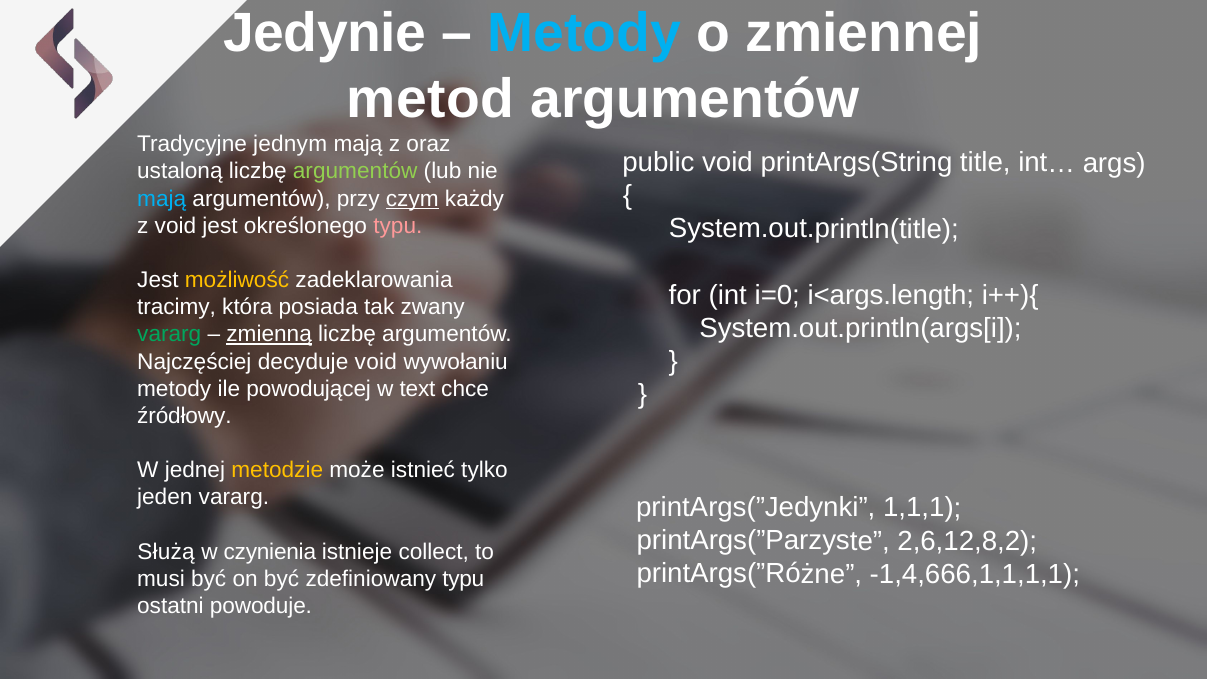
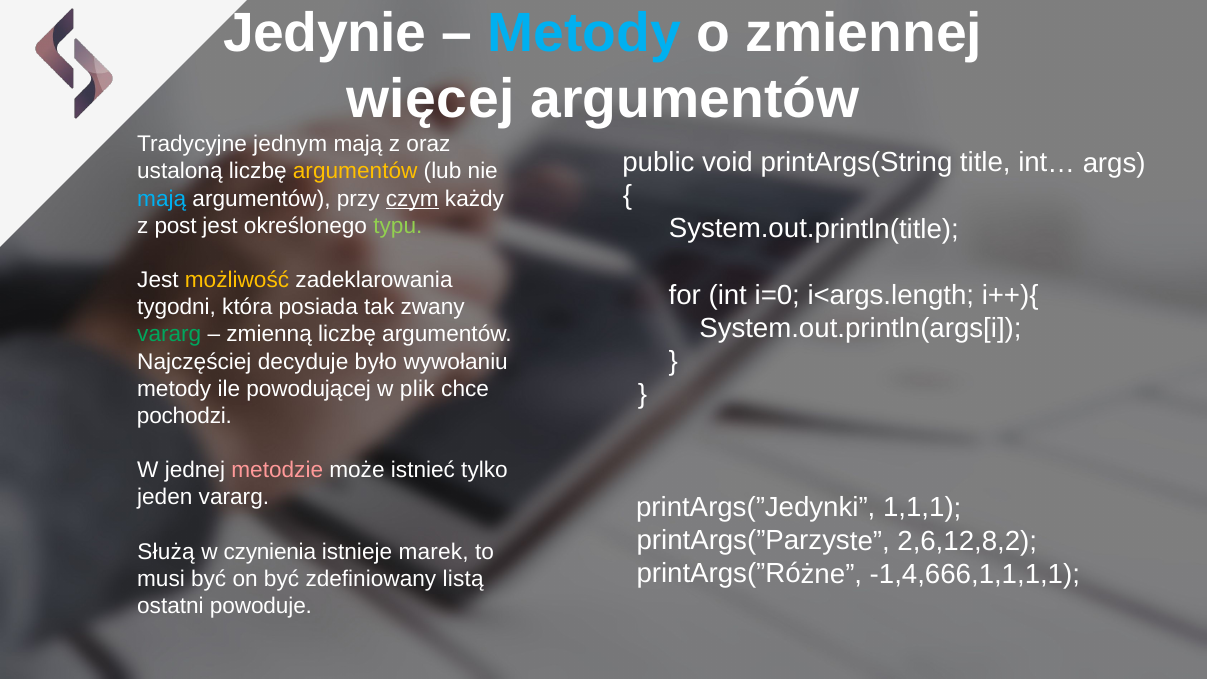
metod: metod -> więcej
argumentów at (355, 171) colour: light green -> yellow
z void: void -> post
typu at (398, 226) colour: pink -> light green
tracimy: tracimy -> tygodni
zmienną underline: present -> none
decyduje void: void -> było
text: text -> plik
źródłowy: źródłowy -> pochodzi
metodzie colour: yellow -> pink
collect: collect -> marek
zdefiniowany typu: typu -> listą
